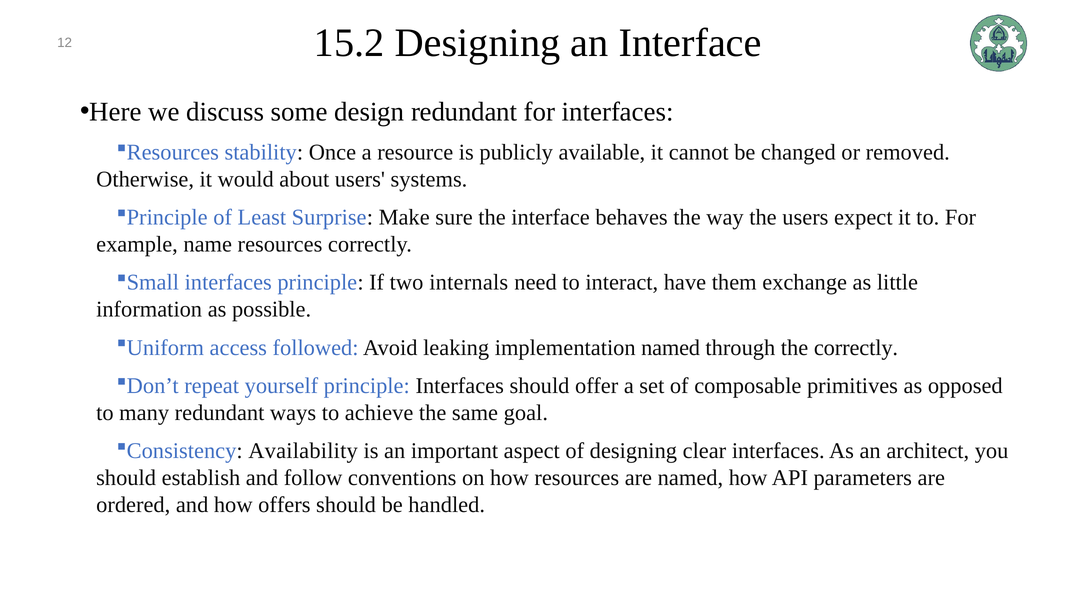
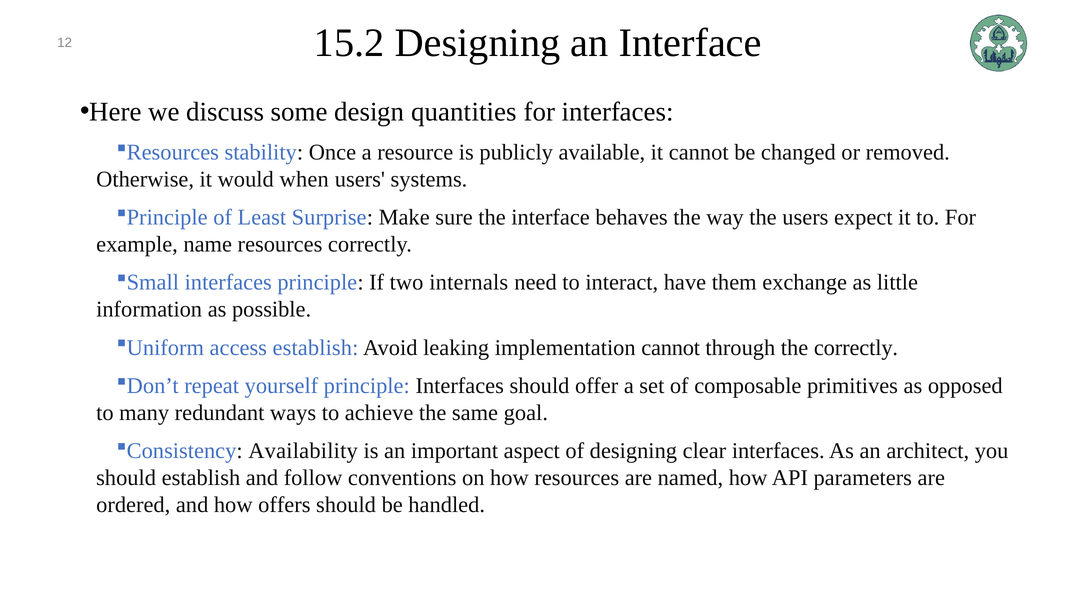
design redundant: redundant -> quantities
about: about -> when
access followed: followed -> establish
implementation named: named -> cannot
